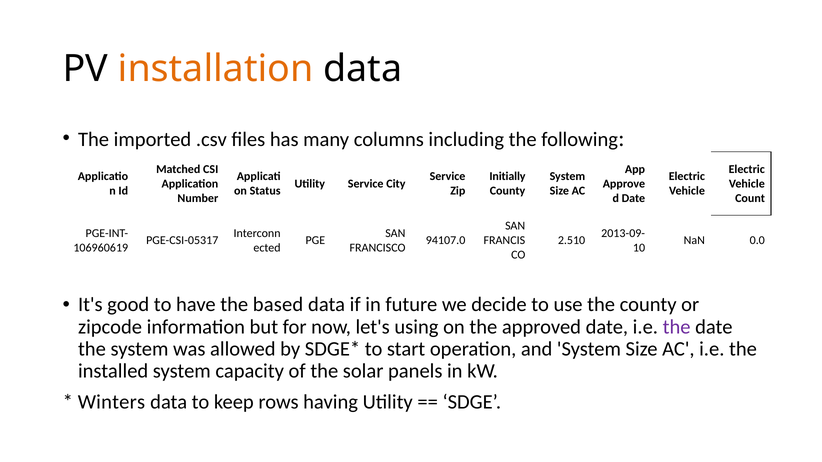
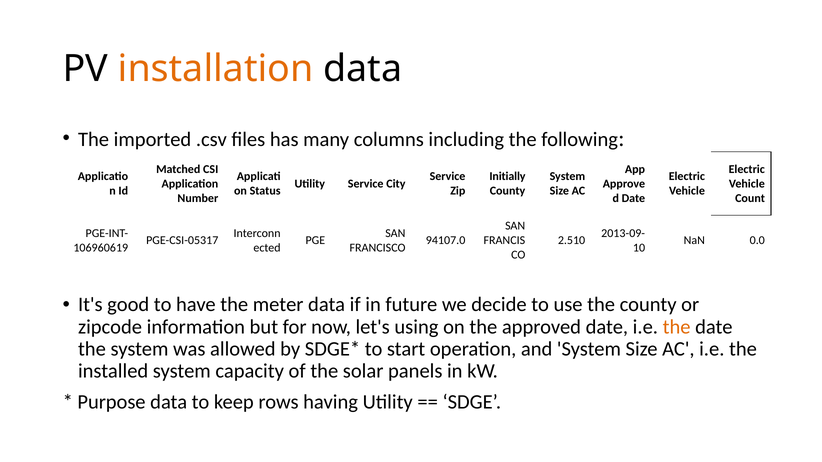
based: based -> meter
the at (677, 327) colour: purple -> orange
Winters: Winters -> Purpose
